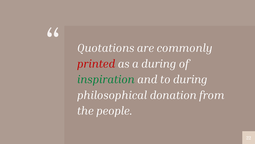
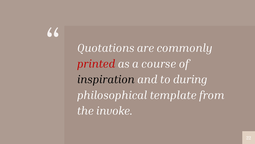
a during: during -> course
inspiration colour: green -> black
donation: donation -> template
people: people -> invoke
